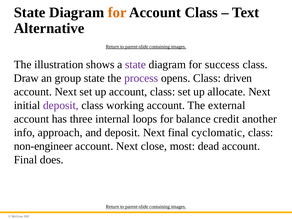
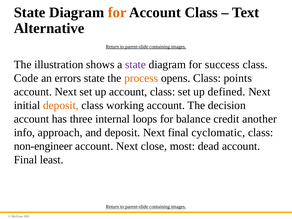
Draw: Draw -> Code
group: group -> errors
process colour: purple -> orange
driven: driven -> points
allocate: allocate -> defined
deposit at (61, 105) colour: purple -> orange
external: external -> decision
does: does -> least
